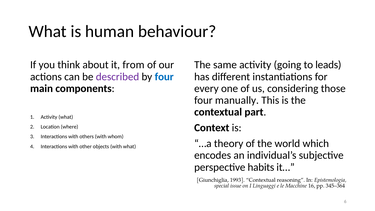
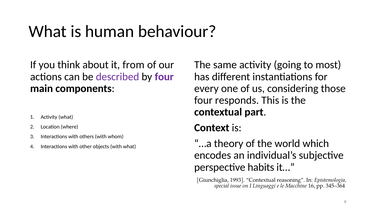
leads: leads -> most
four at (164, 77) colour: blue -> purple
manually: manually -> responds
